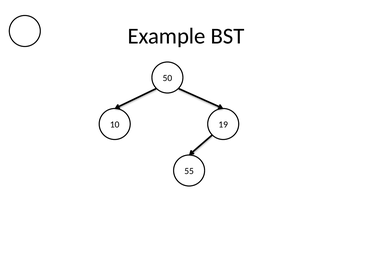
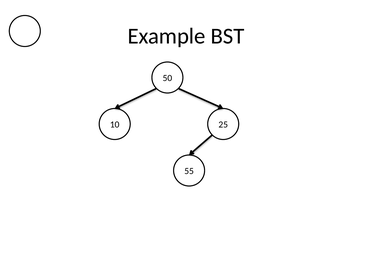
19: 19 -> 25
